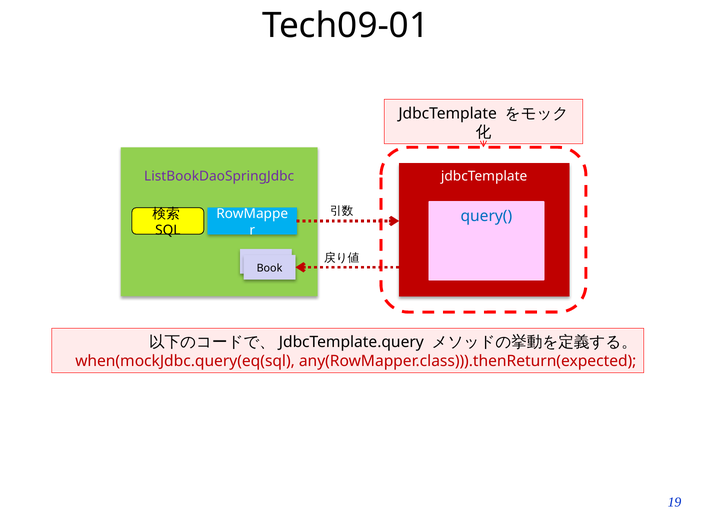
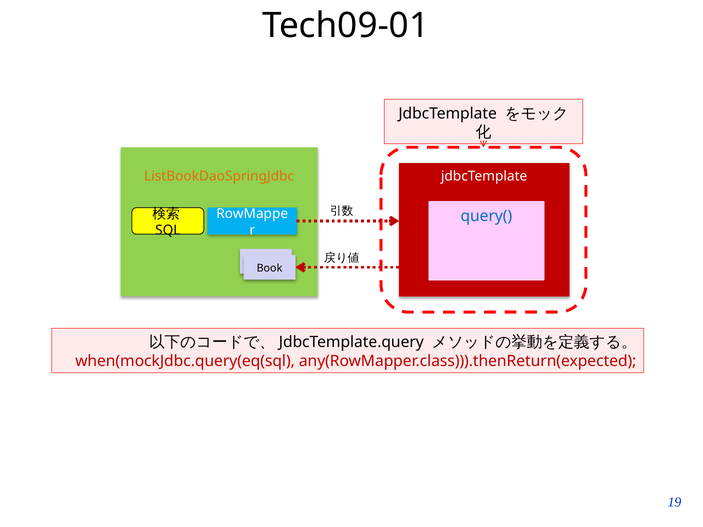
ListBookDaoSpringJdbc colour: purple -> orange
